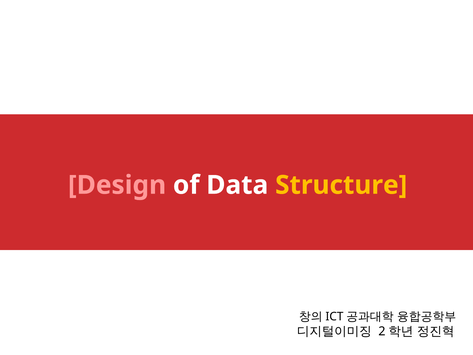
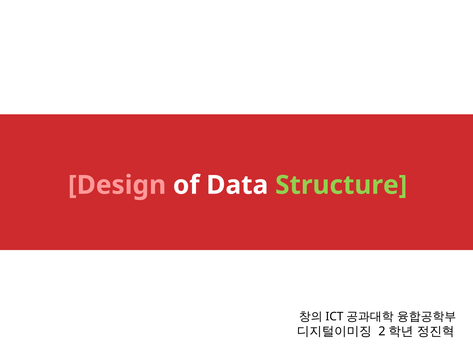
Structure colour: yellow -> light green
